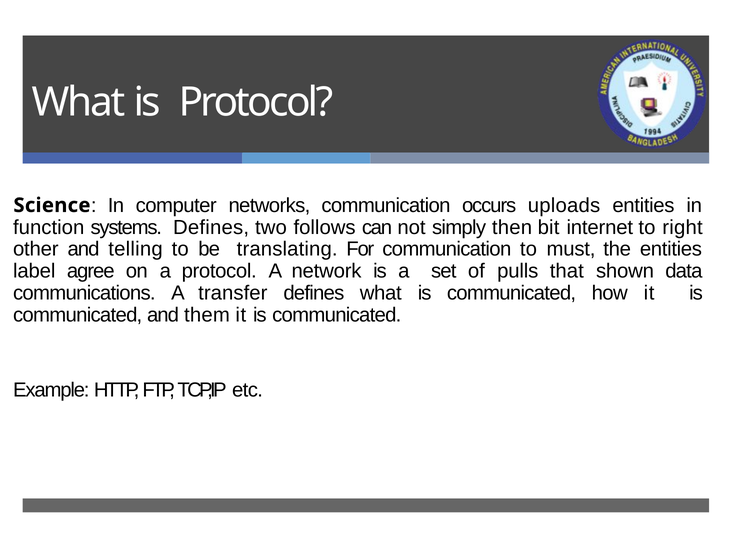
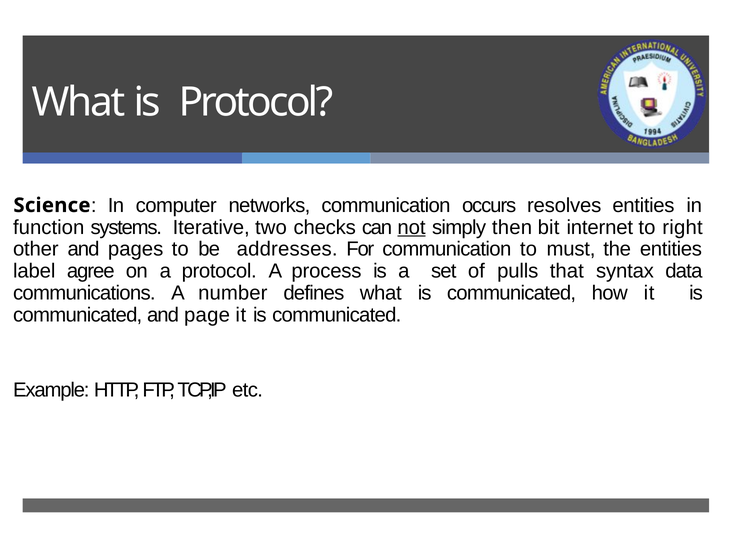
uploads: uploads -> resolves
systems Defines: Defines -> Iterative
follows: follows -> checks
not underline: none -> present
telling: telling -> pages
translating: translating -> addresses
network: network -> process
shown: shown -> syntax
transfer: transfer -> number
them: them -> page
